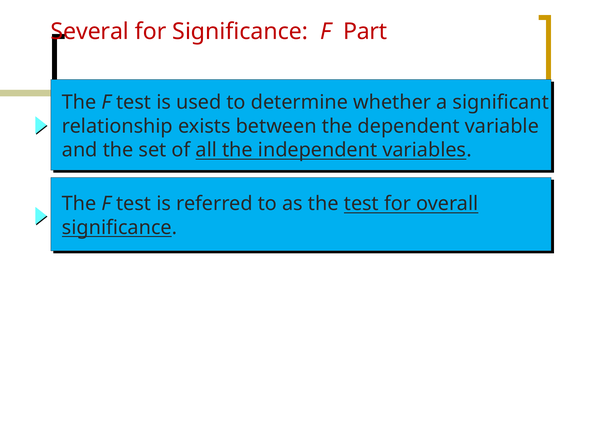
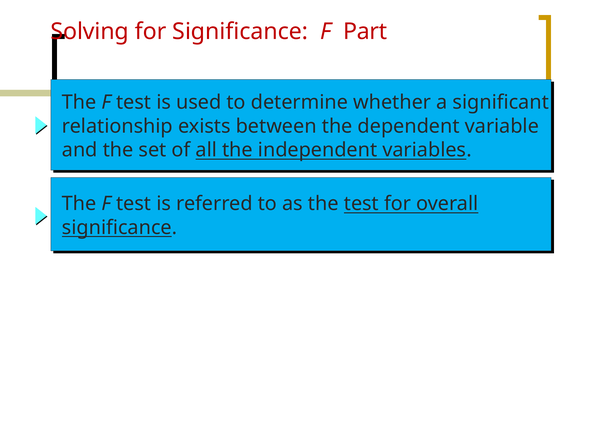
Several: Several -> Solving
